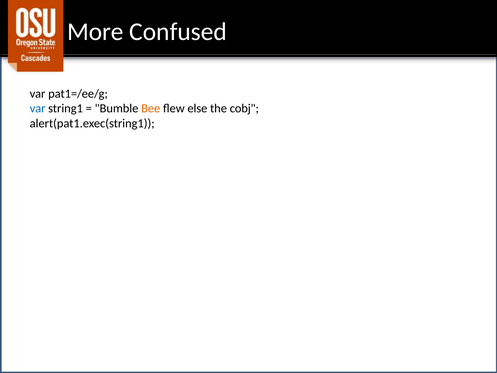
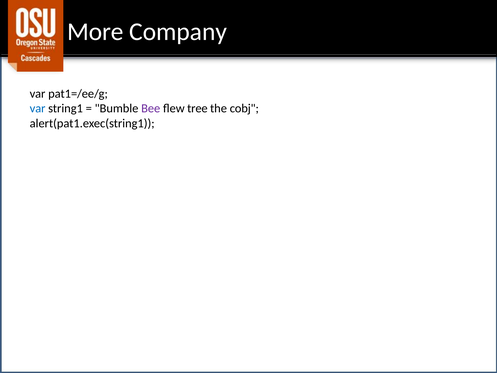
Confused: Confused -> Company
Bee colour: orange -> purple
else: else -> tree
